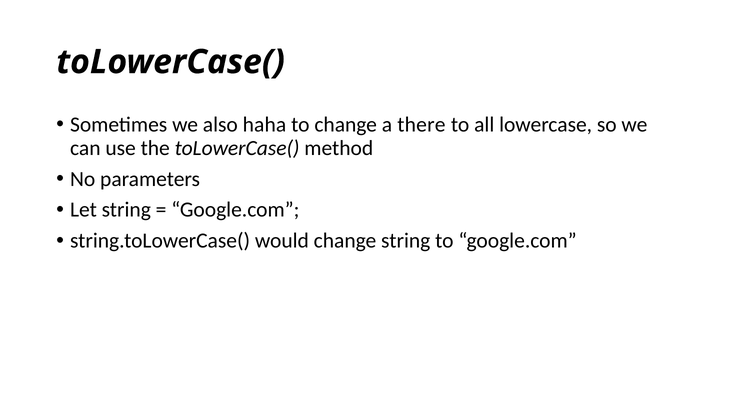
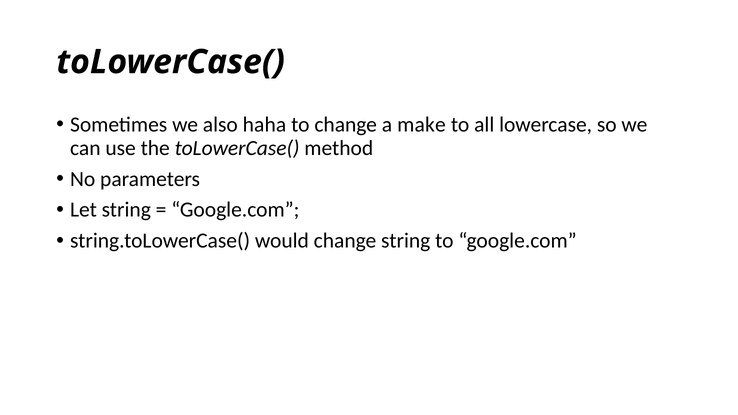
there: there -> make
